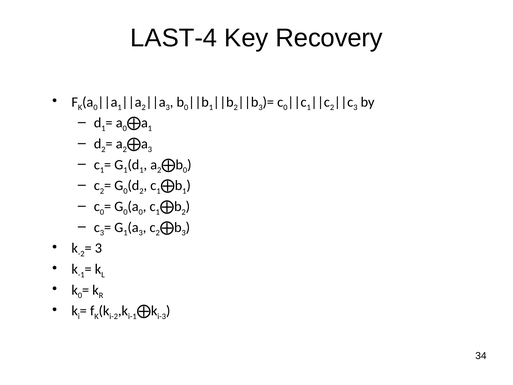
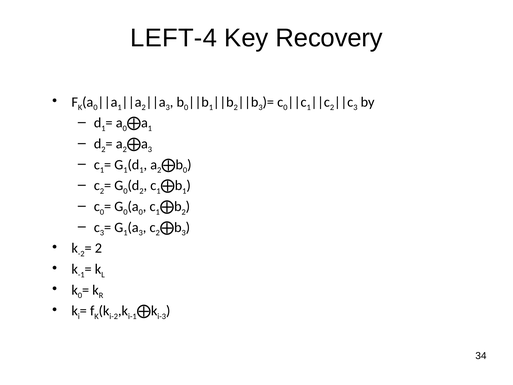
LAST-4: LAST-4 -> LEFT-4
3 at (98, 248): 3 -> 2
